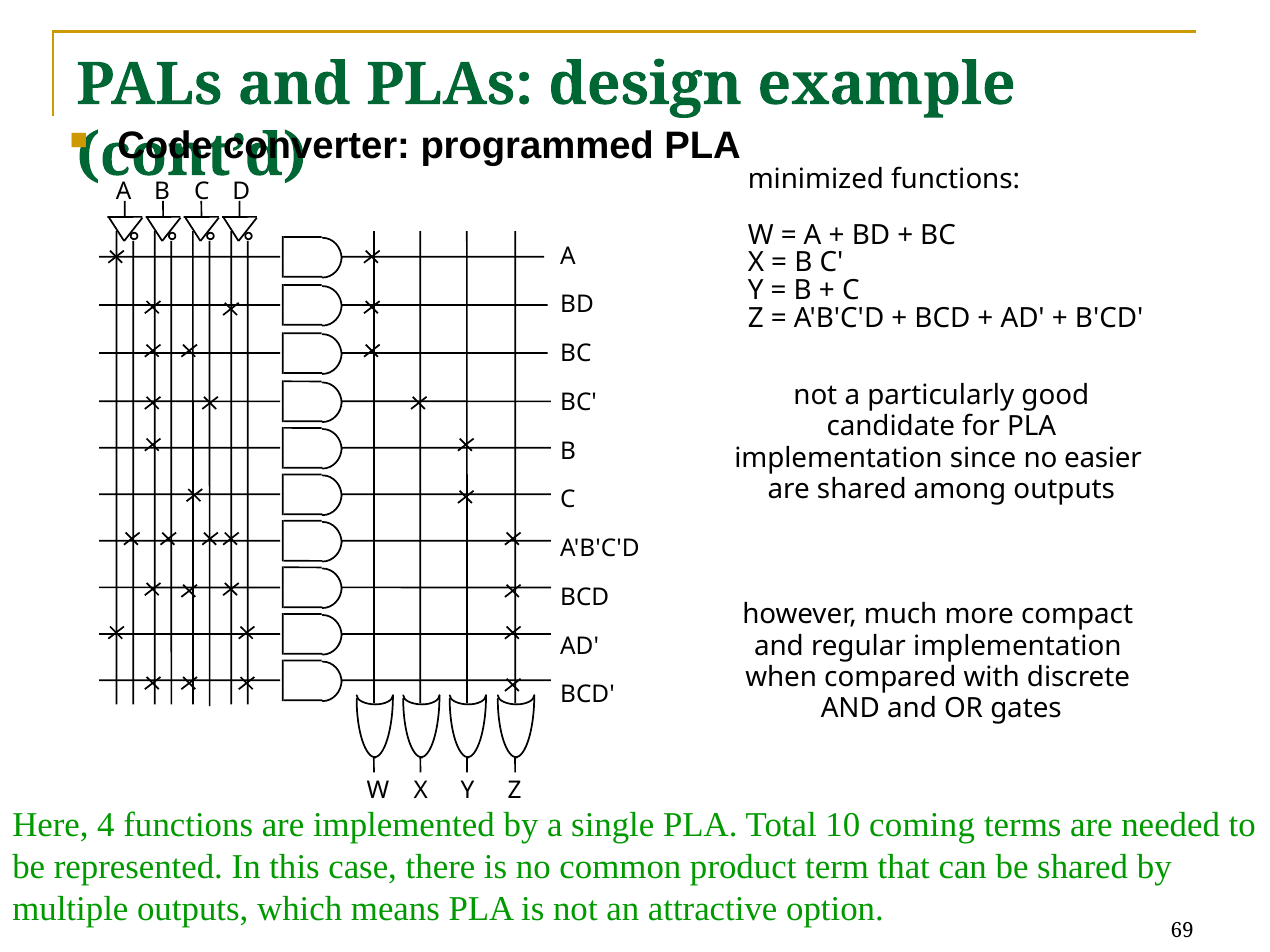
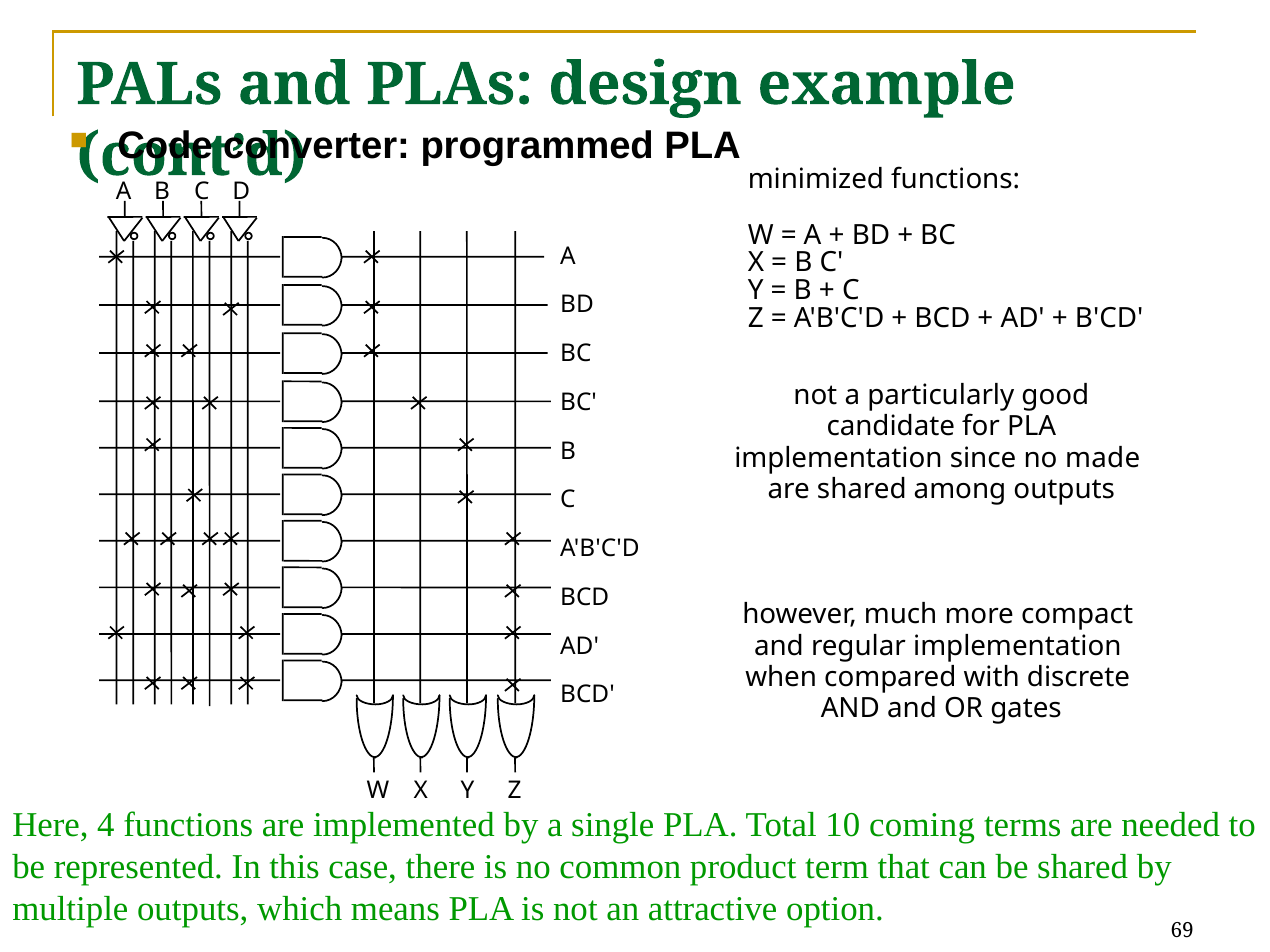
easier: easier -> made
